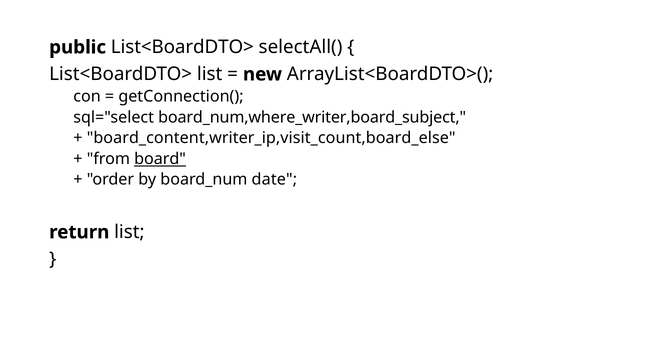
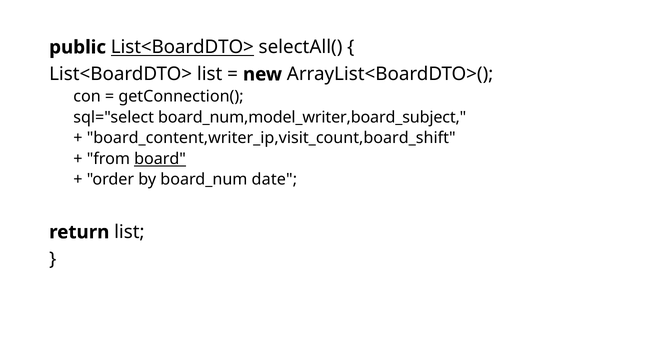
List<BoardDTO> at (182, 47) underline: none -> present
board_num,where_writer,board_subject: board_num,where_writer,board_subject -> board_num,model_writer,board_subject
board_content,writer_ip,visit_count,board_else: board_content,writer_ip,visit_count,board_else -> board_content,writer_ip,visit_count,board_shift
